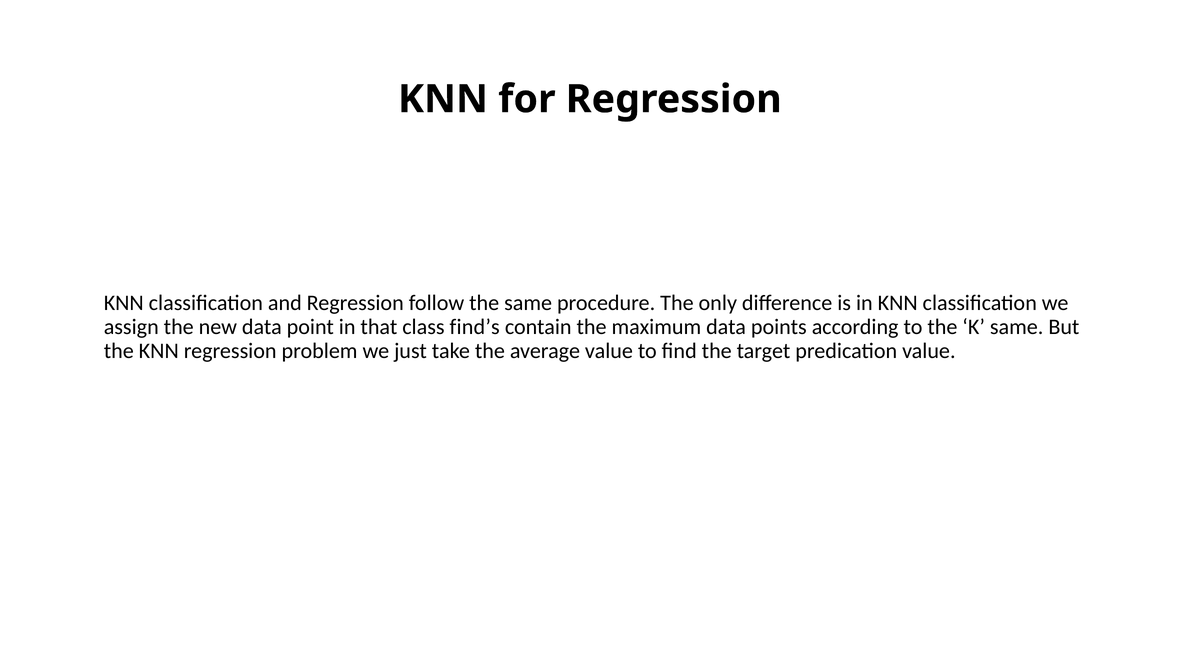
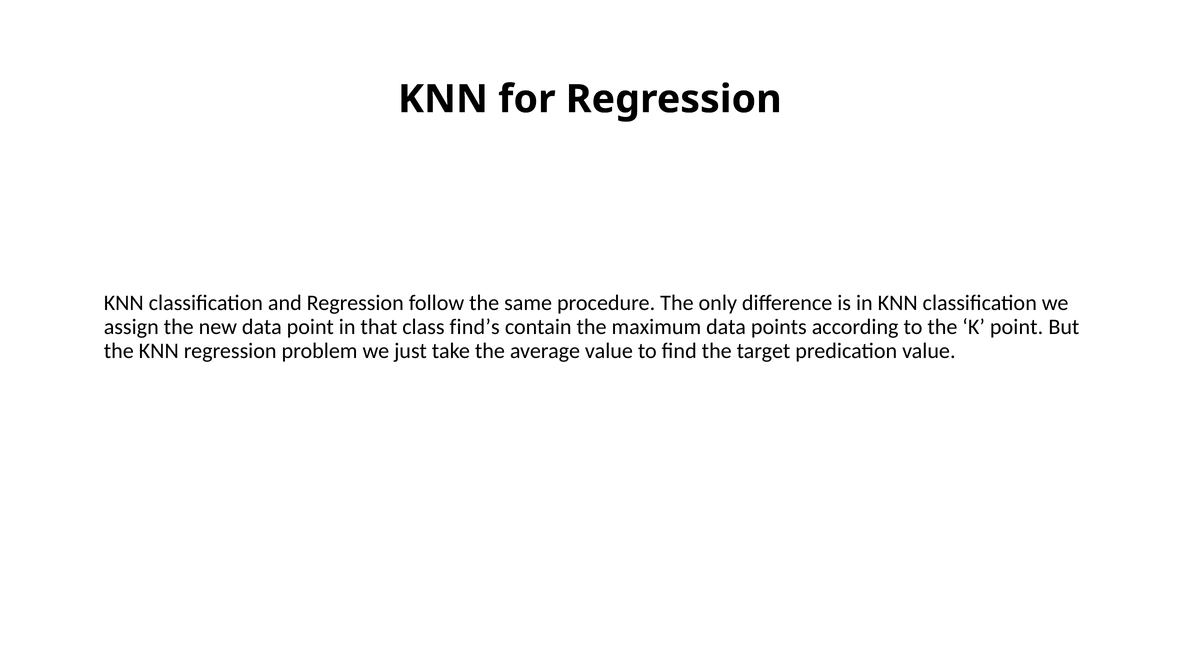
K same: same -> point
